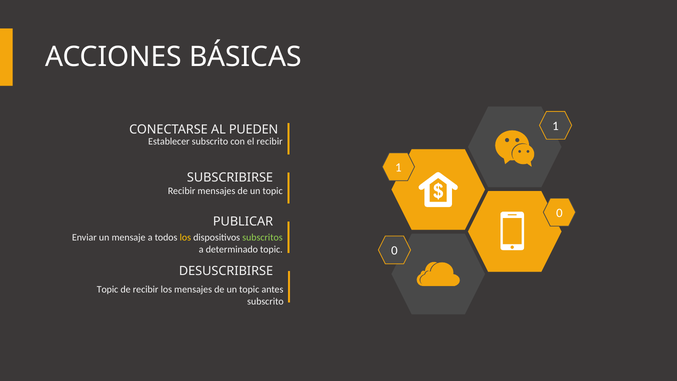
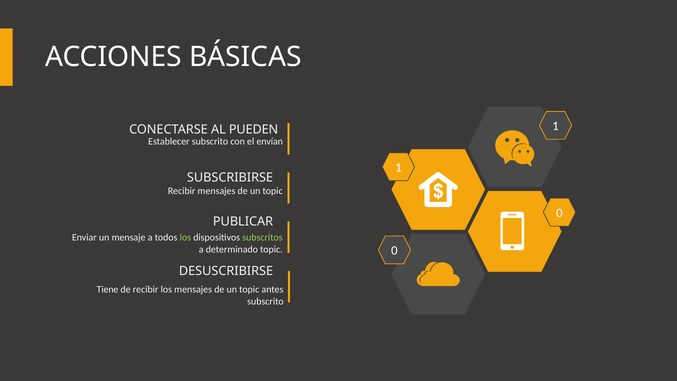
el recibir: recibir -> envían
los at (185, 237) colour: yellow -> light green
Topic at (108, 289): Topic -> Tiene
